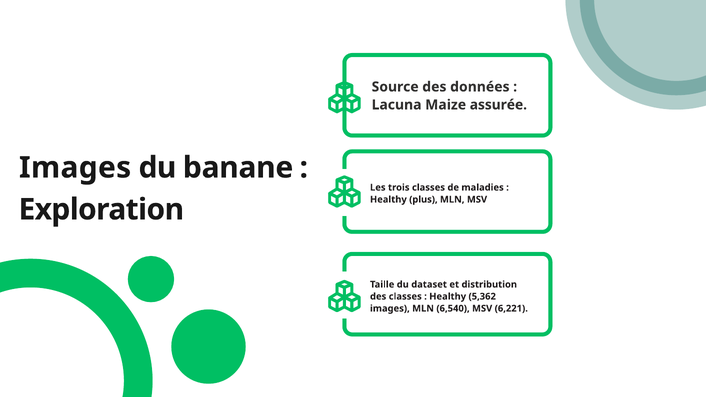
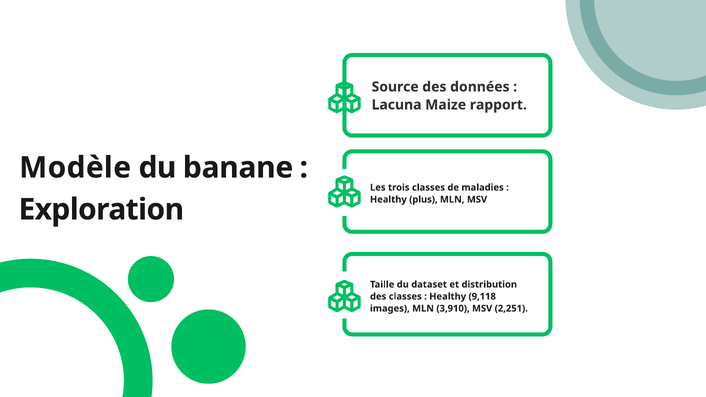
assurée: assurée -> rapport
Images at (75, 168): Images -> Modèle
5,362: 5,362 -> 9,118
6,540: 6,540 -> 3,910
6,221: 6,221 -> 2,251
